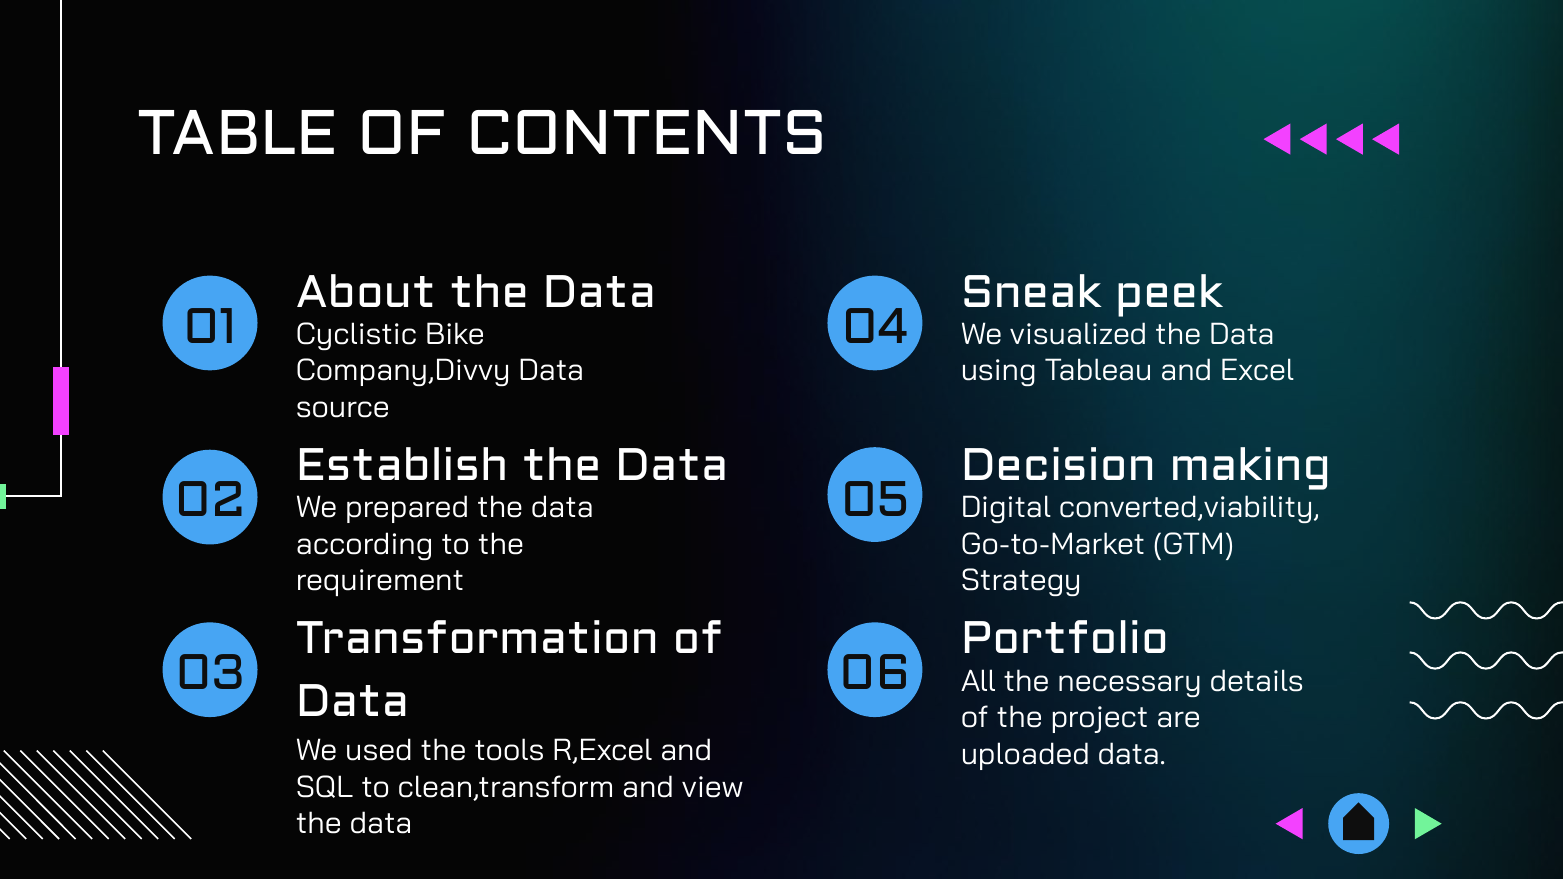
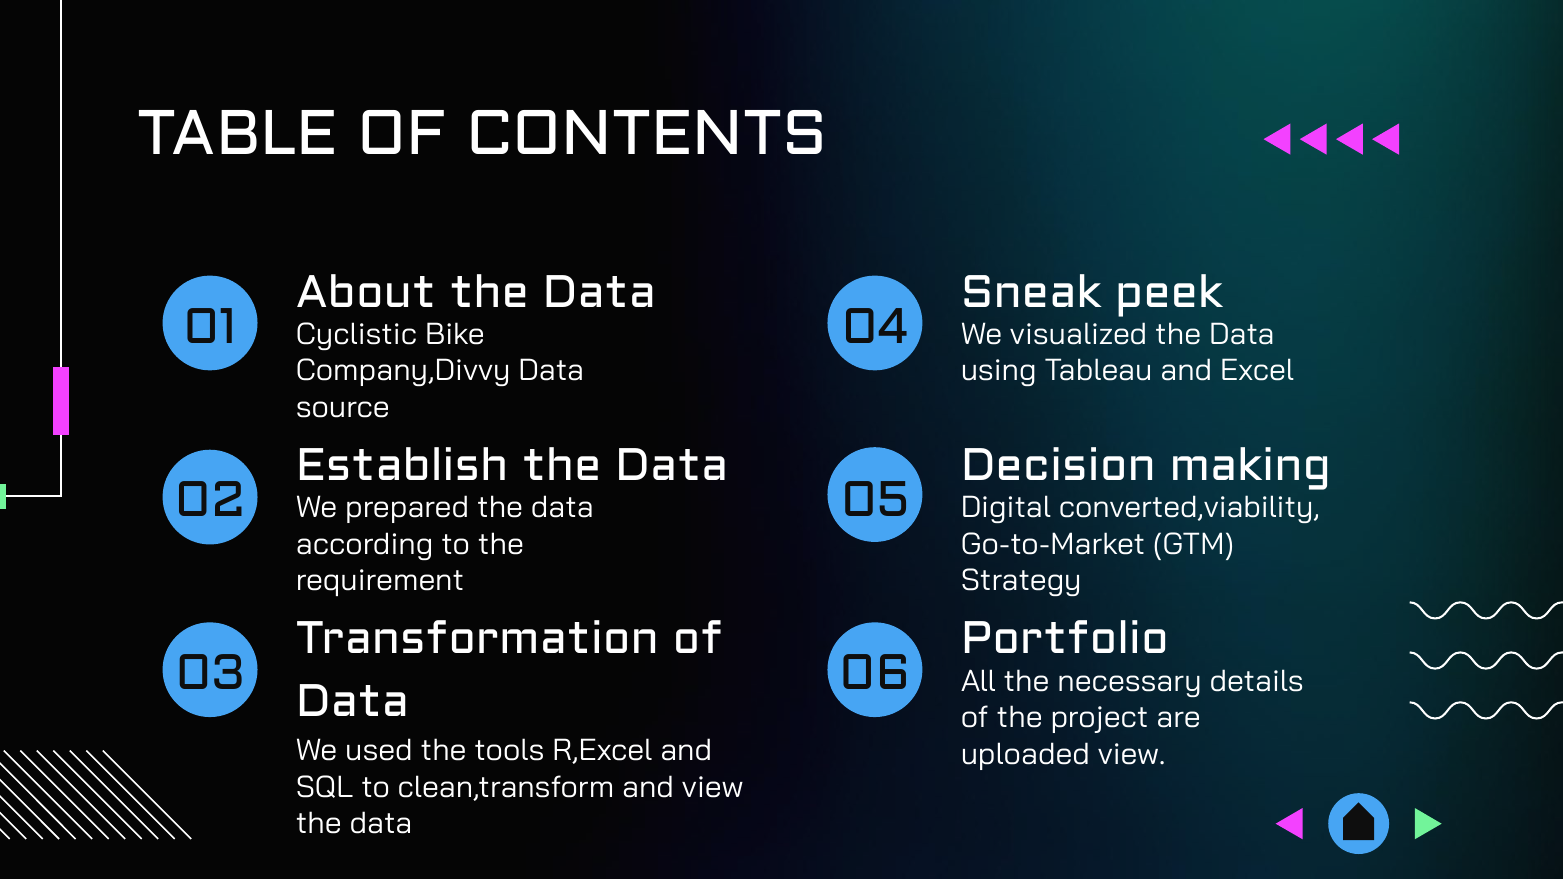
uploaded data: data -> view
